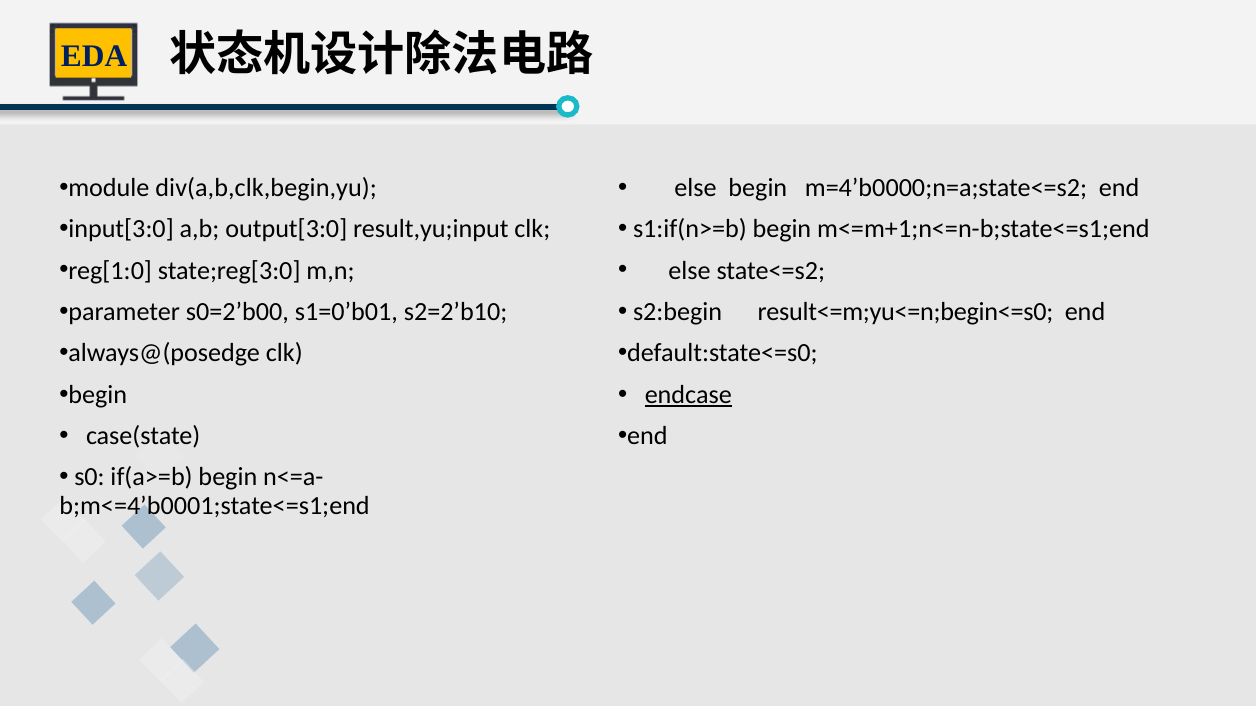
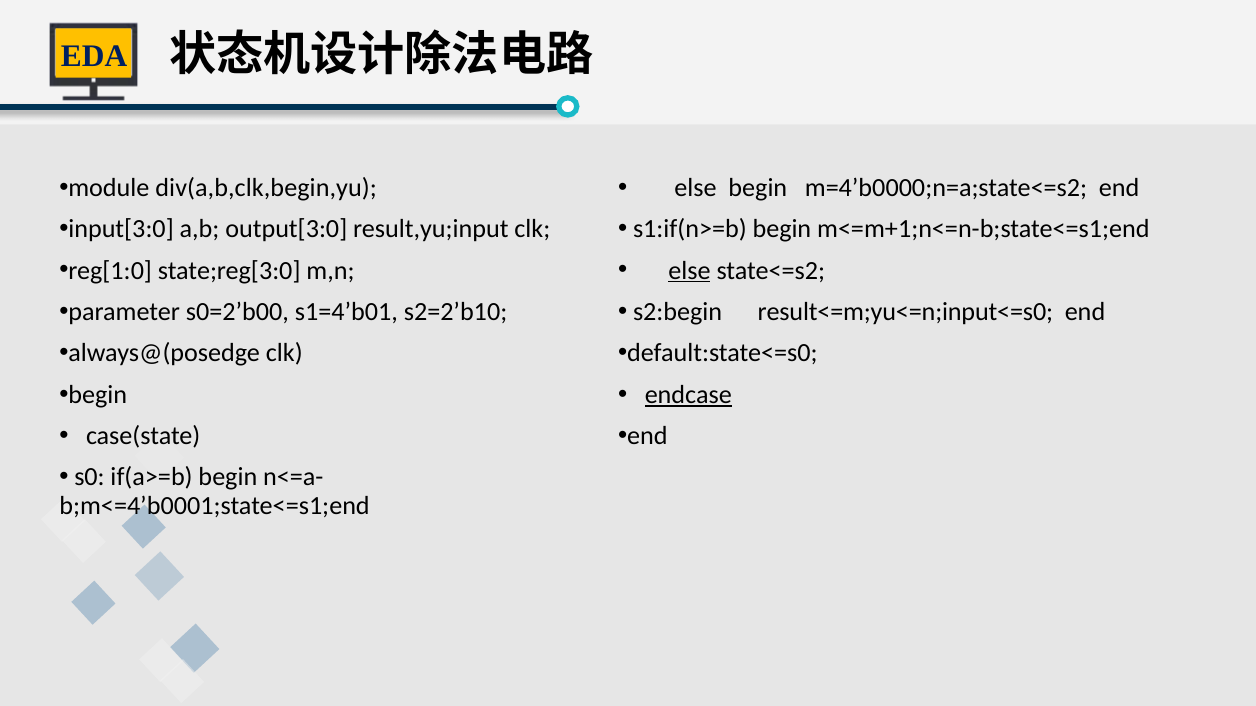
else at (689, 271) underline: none -> present
s1=0’b01: s1=0’b01 -> s1=4’b01
result<=m;yu<=n;begin<=s0: result<=m;yu<=n;begin<=s0 -> result<=m;yu<=n;input<=s0
